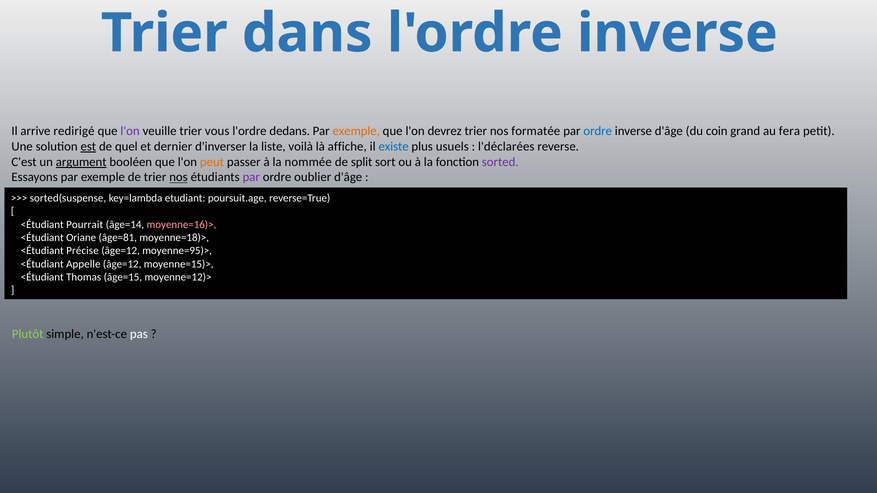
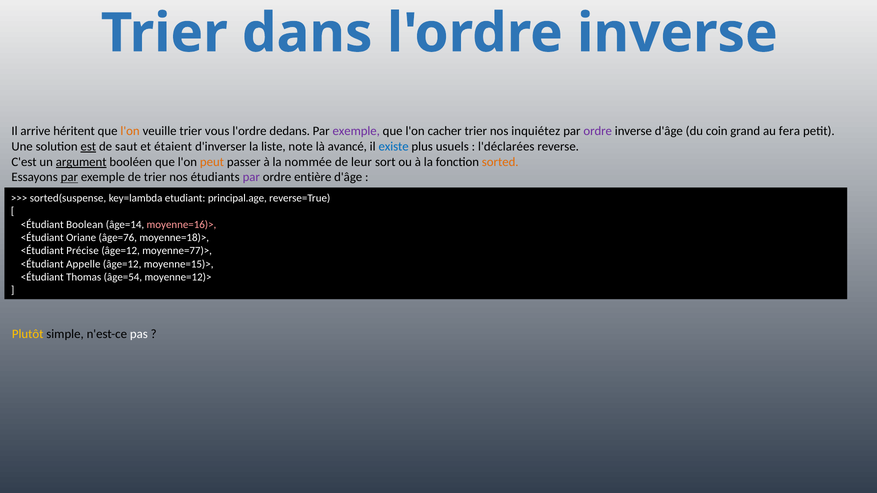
redirigé: redirigé -> héritent
l'on at (130, 131) colour: purple -> orange
exemple at (356, 131) colour: orange -> purple
devrez: devrez -> cacher
formatée: formatée -> inquiétez
ordre at (598, 131) colour: blue -> purple
quel: quel -> saut
dernier: dernier -> étaient
voilà: voilà -> note
affiche: affiche -> avancé
split: split -> leur
sorted colour: purple -> orange
par at (69, 177) underline: none -> present
nos at (178, 177) underline: present -> none
oublier: oublier -> entière
poursuit.age: poursuit.age -> principal.age
Pourrait: Pourrait -> Boolean
âge=81: âge=81 -> âge=76
moyenne=95)>: moyenne=95)> -> moyenne=77)>
âge=15: âge=15 -> âge=54
Plutôt colour: light green -> yellow
